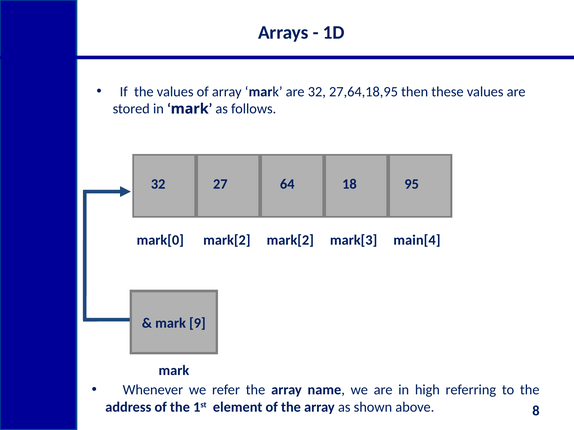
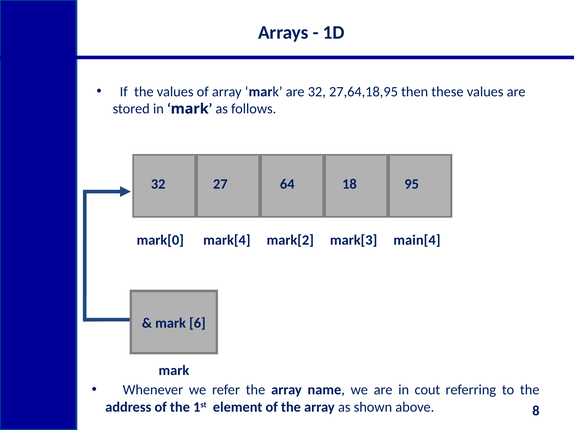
mark[0 mark[2: mark[2 -> mark[4
9: 9 -> 6
high: high -> cout
